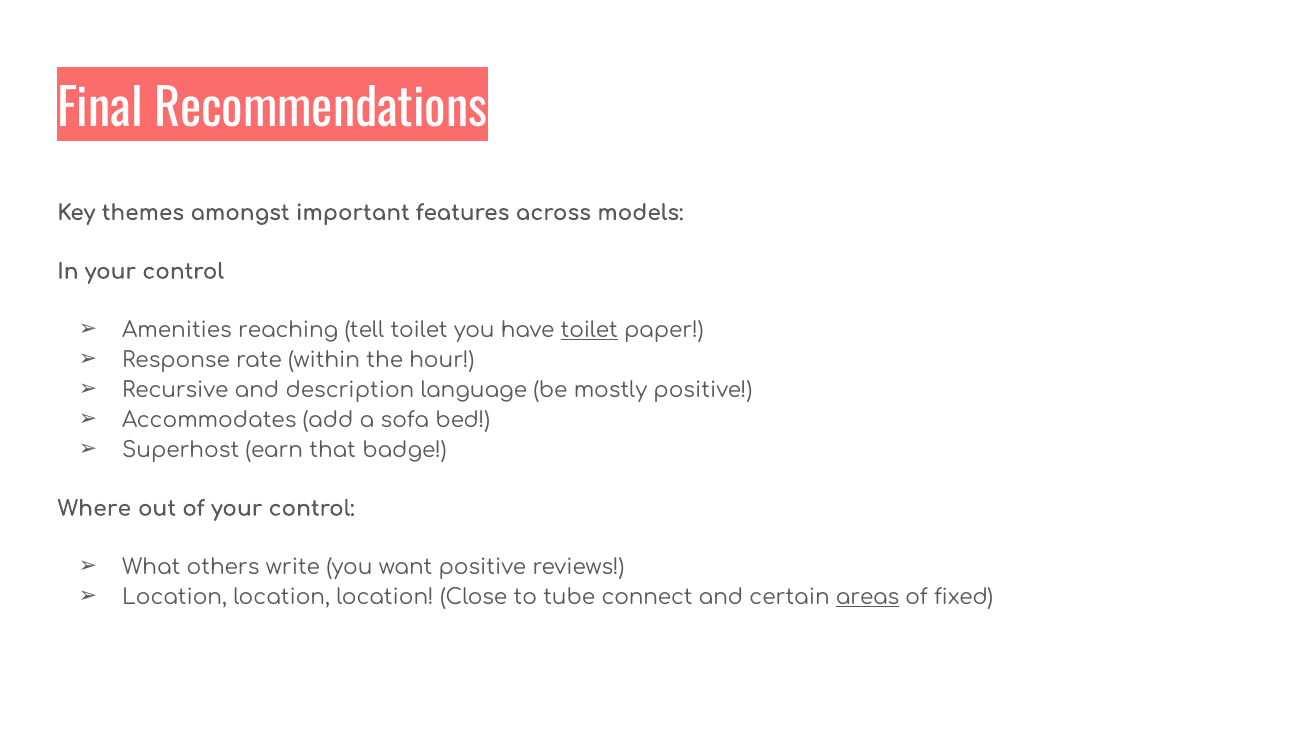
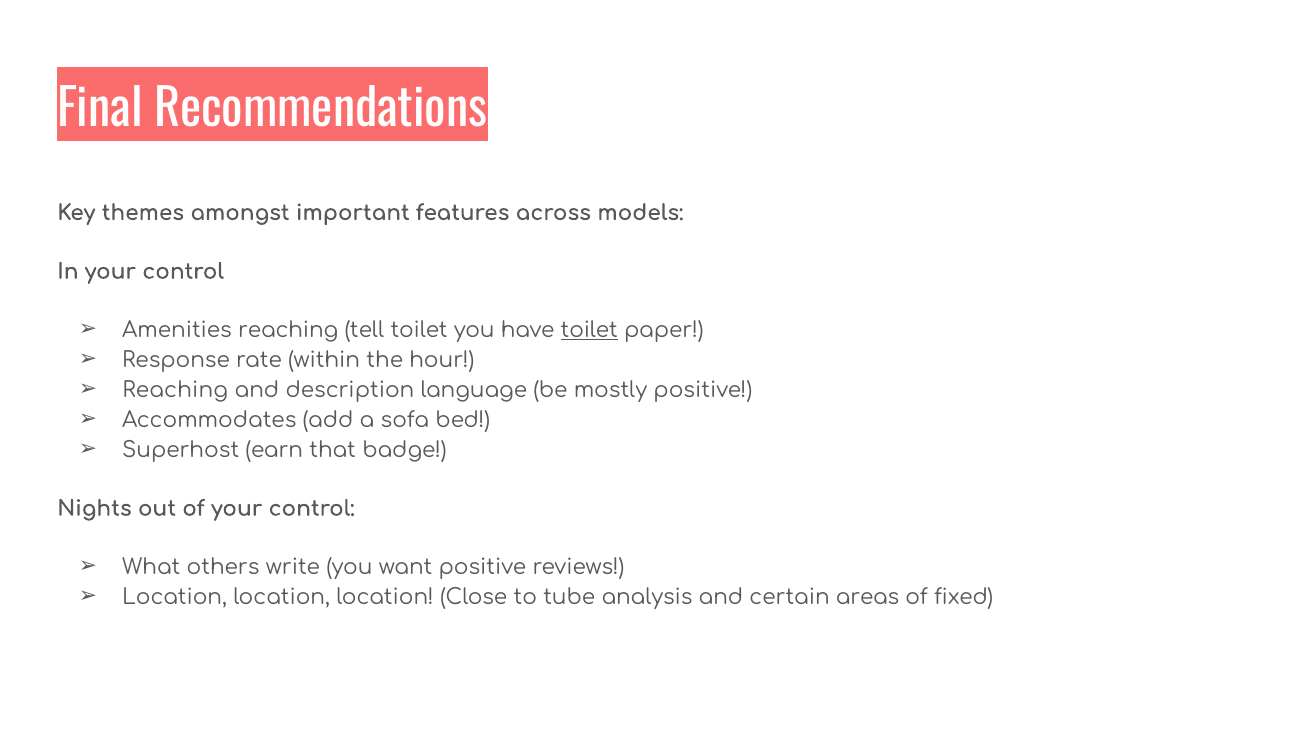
Recursive at (175, 390): Recursive -> Reaching
Where: Where -> Nights
connect: connect -> analysis
areas underline: present -> none
